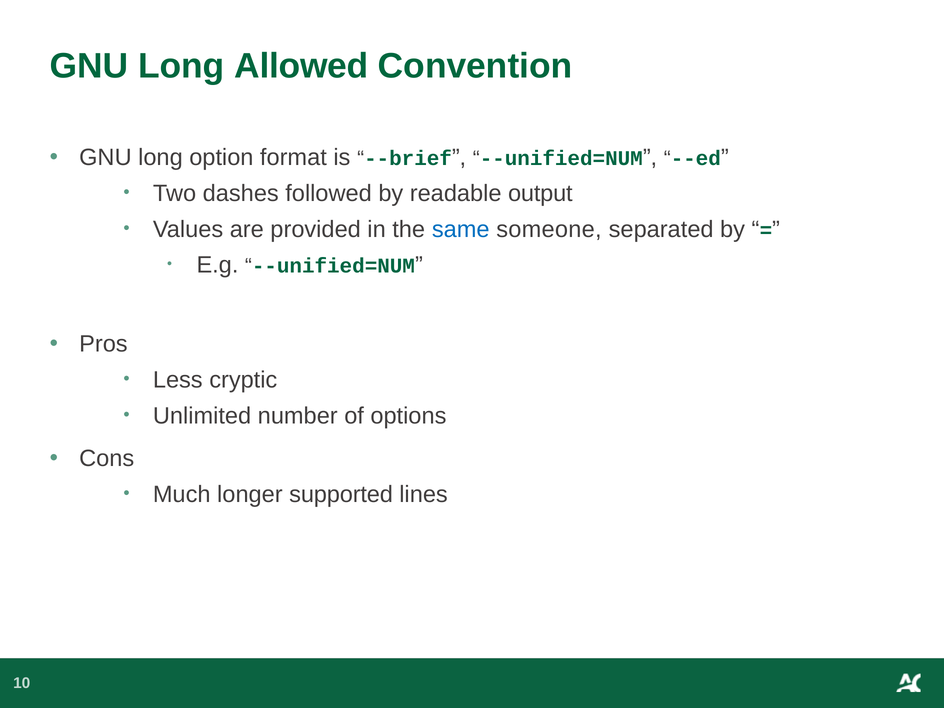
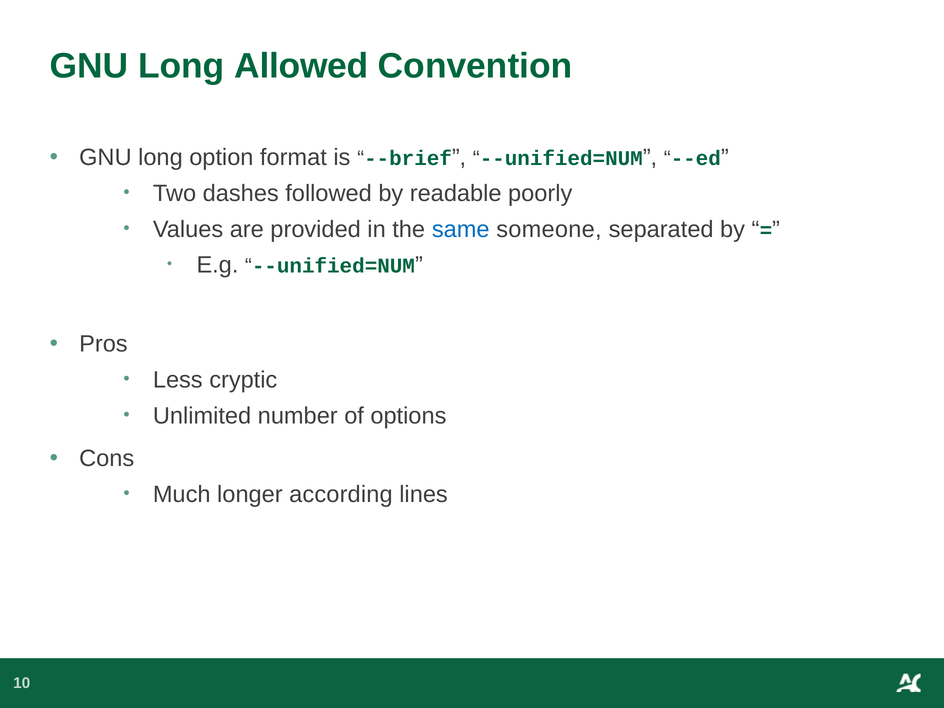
output: output -> poorly
supported: supported -> according
